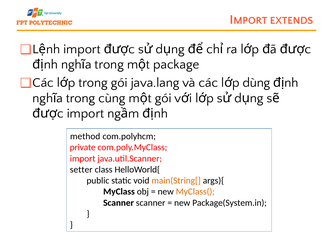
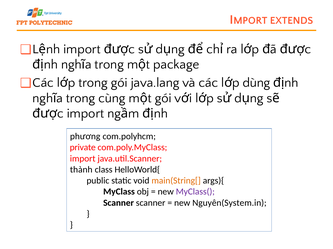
method: method -> phương
setter: setter -> thành
MyClass( colour: orange -> purple
Package(System.in: Package(System.in -> Nguyên(System.in
